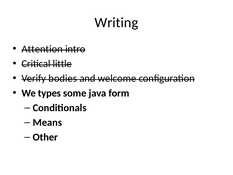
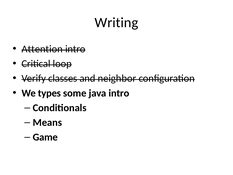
little: little -> loop
bodies: bodies -> classes
welcome: welcome -> neighbor
java form: form -> intro
Other: Other -> Game
